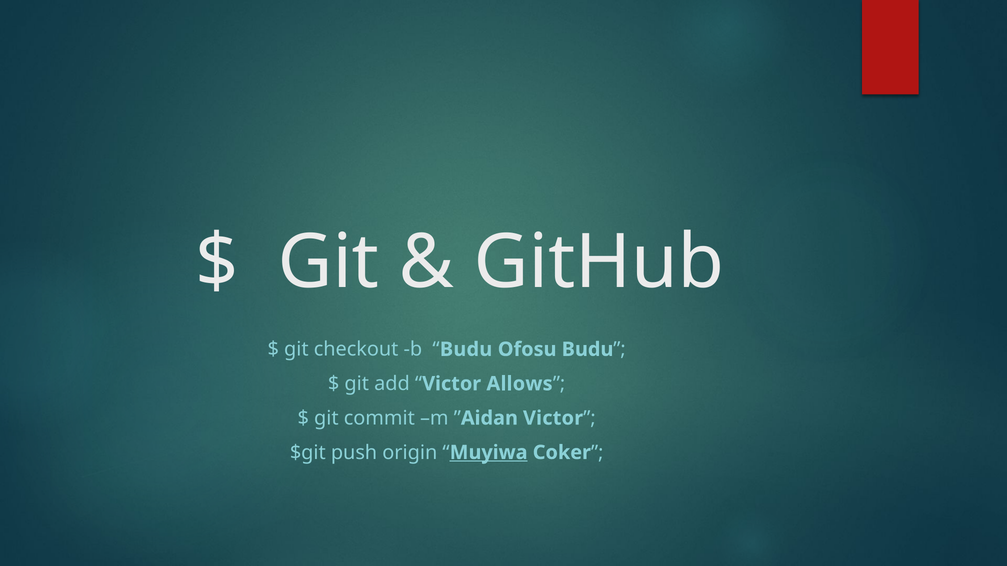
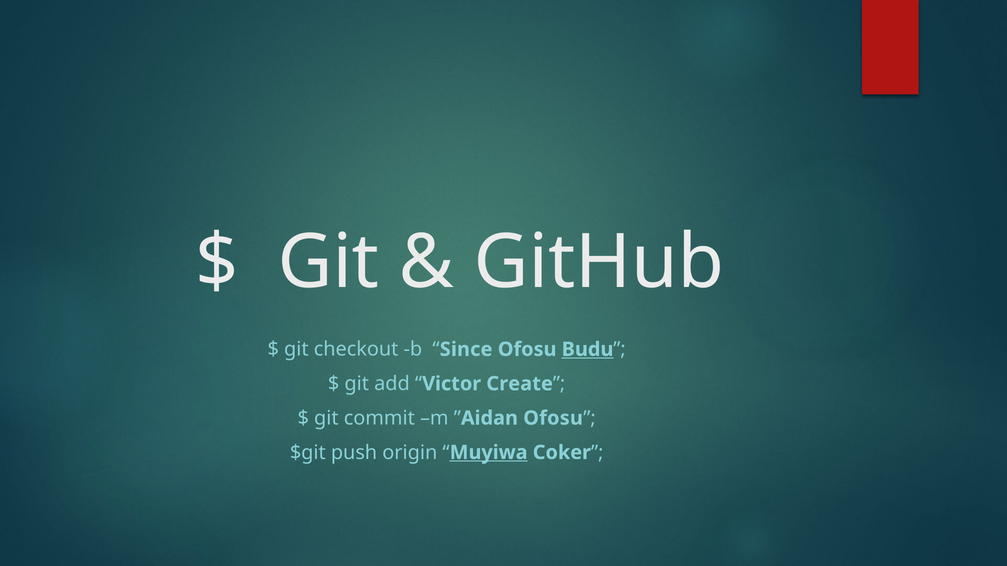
Budu at (466, 350): Budu -> Since
Budu at (588, 350) underline: none -> present
Allows: Allows -> Create
Victor at (553, 418): Victor -> Ofosu
